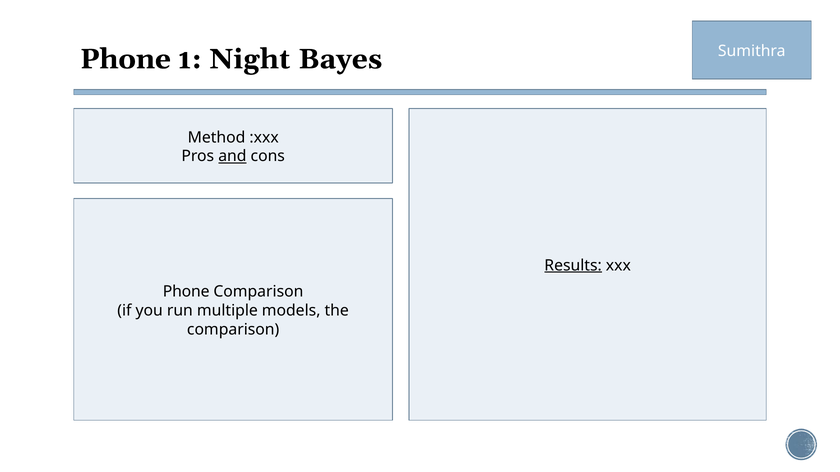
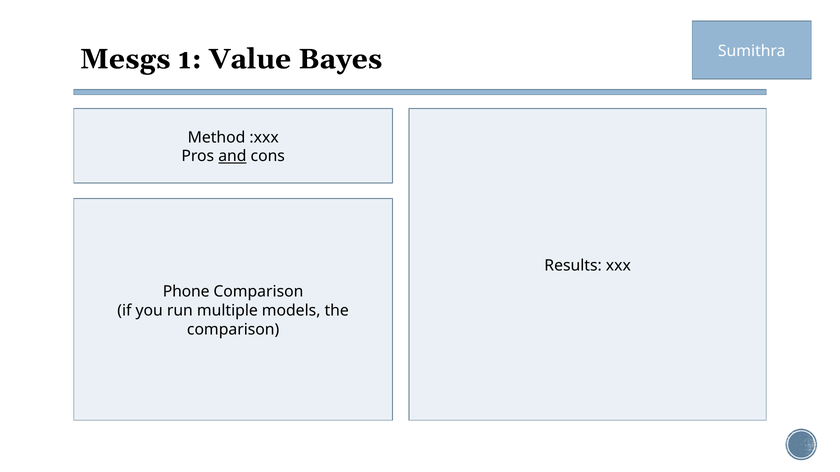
Phone at (125, 59): Phone -> Mesgs
Night: Night -> Value
Results underline: present -> none
